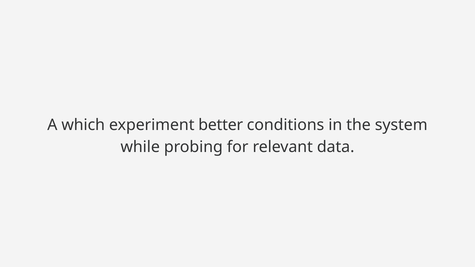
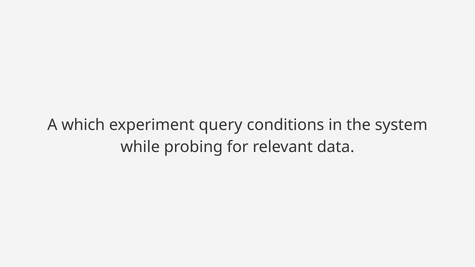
better: better -> query
